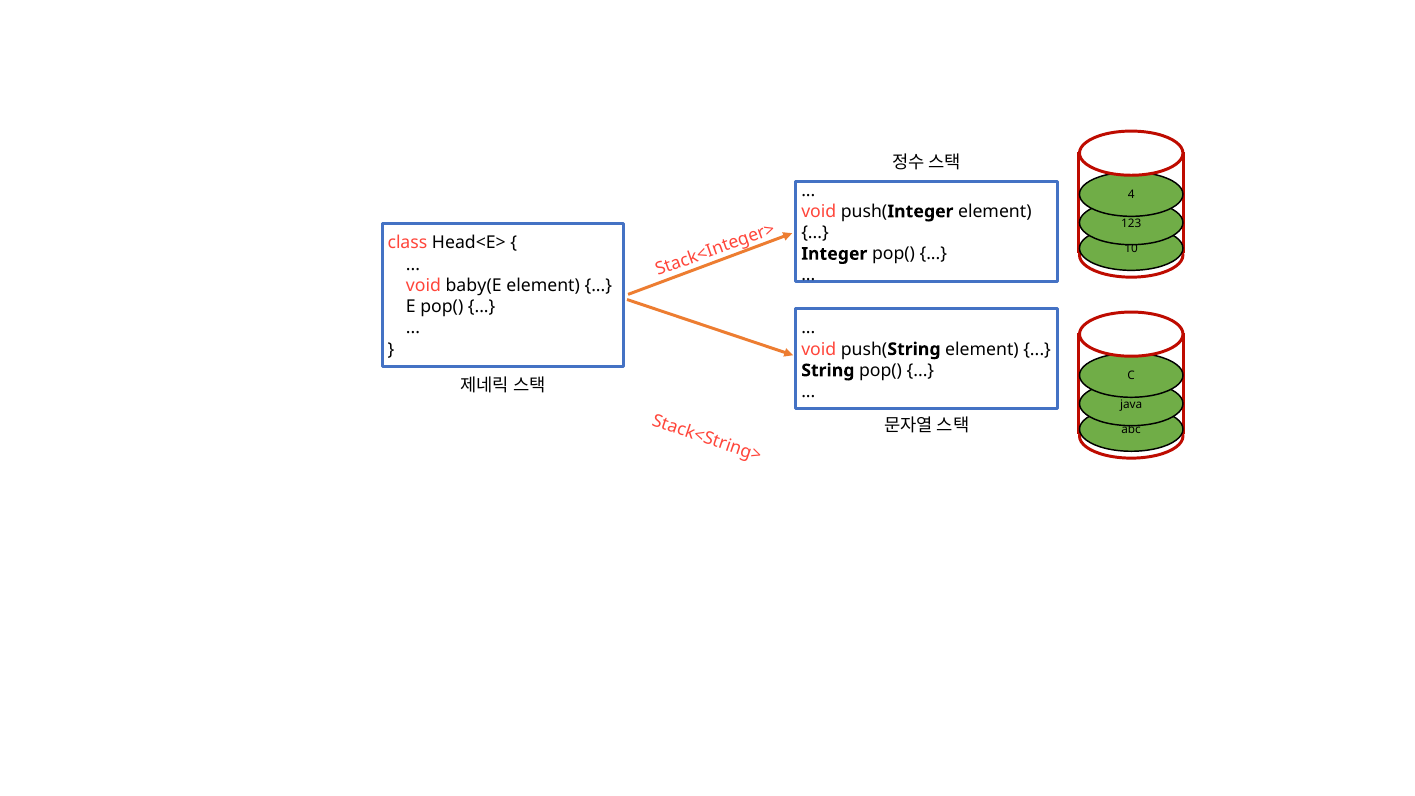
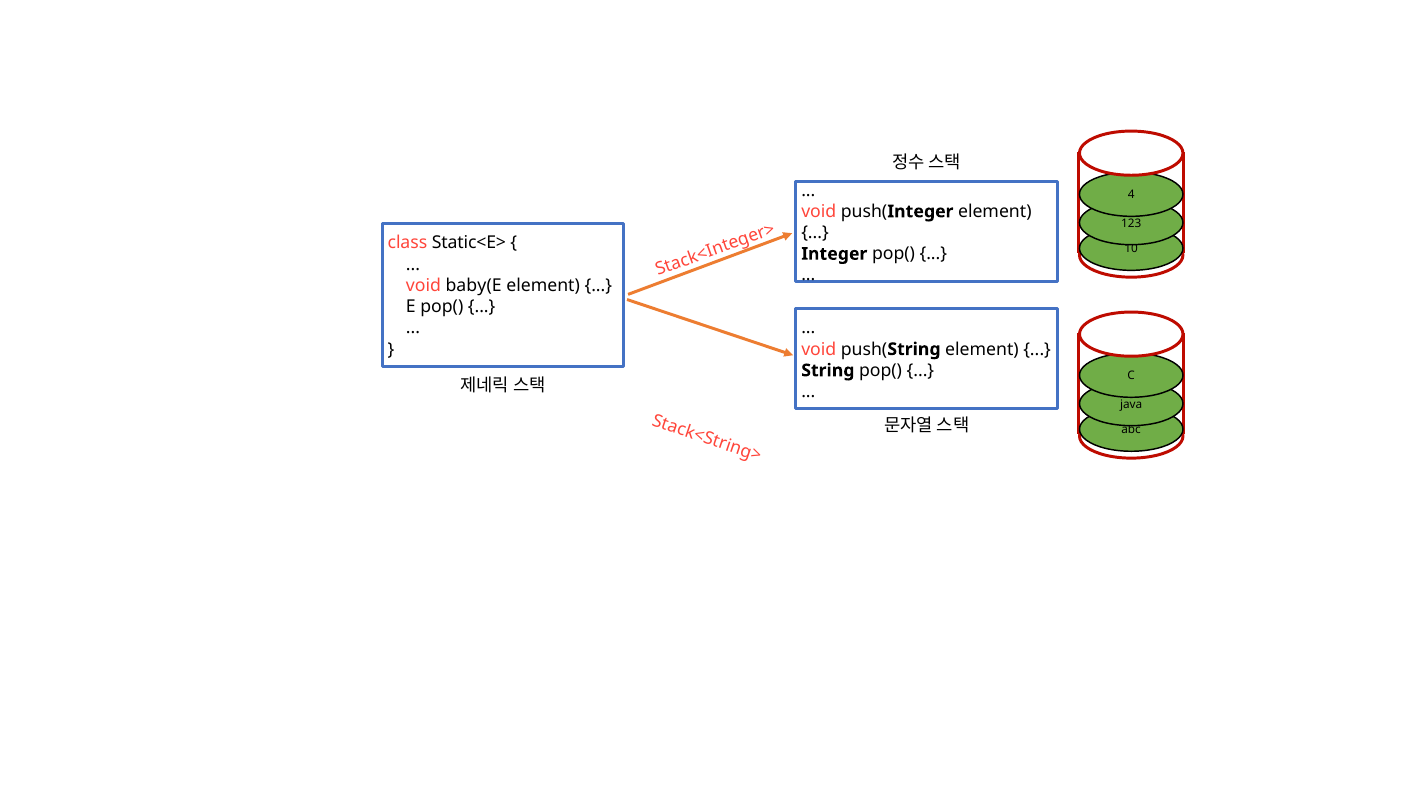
Head<E>: Head<E> -> Static<E>
